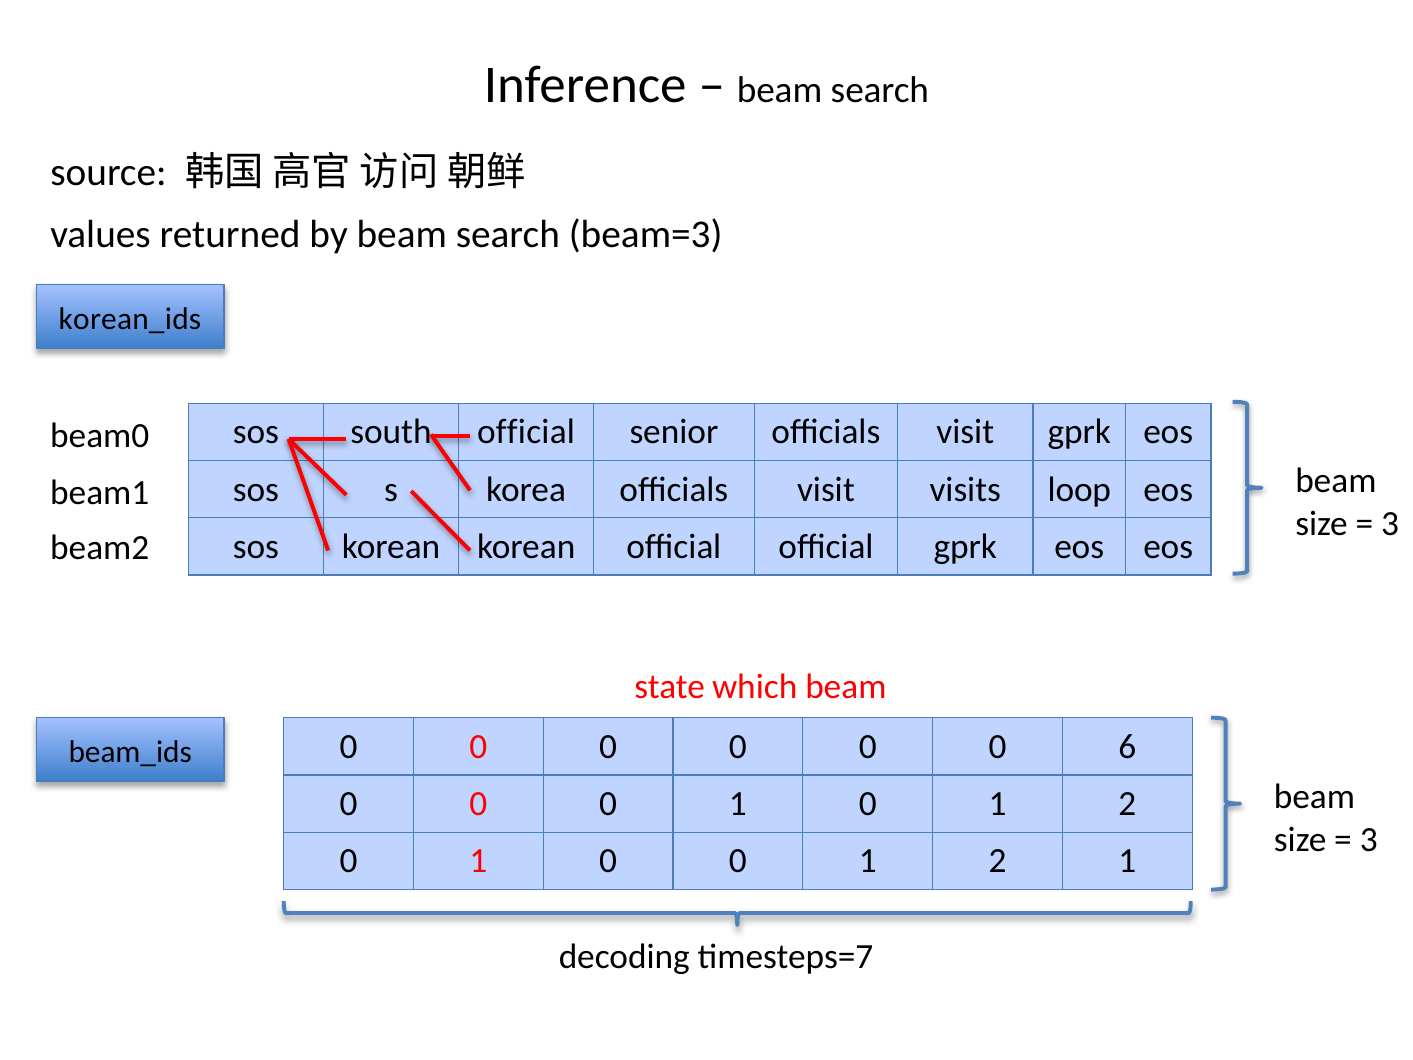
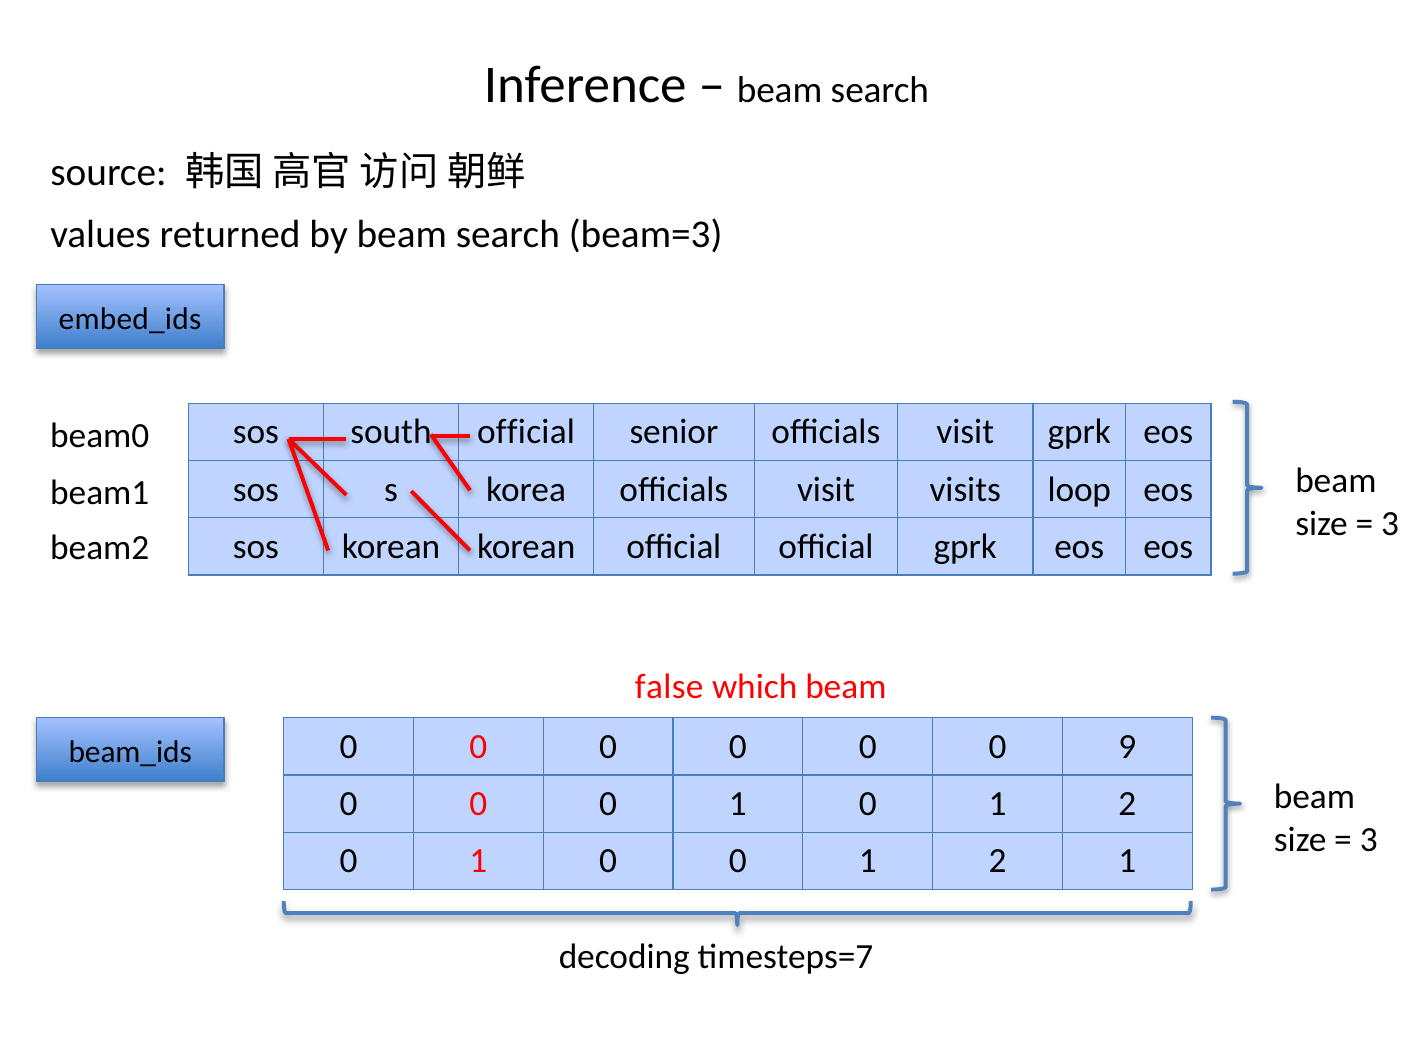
korean_ids: korean_ids -> embed_ids
state: state -> false
6: 6 -> 9
